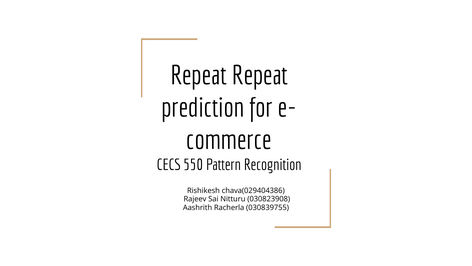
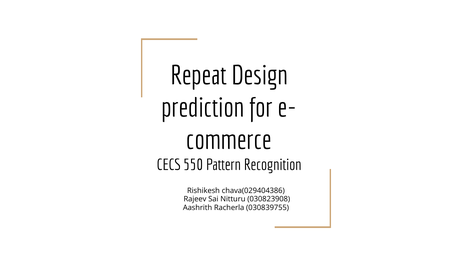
Repeat Repeat: Repeat -> Design
